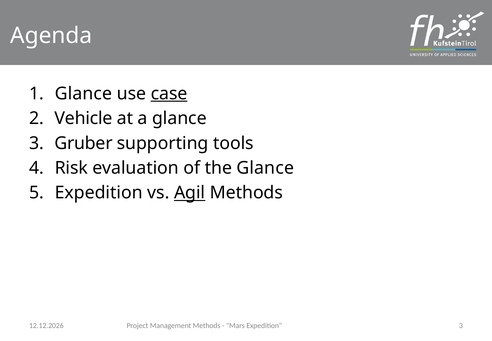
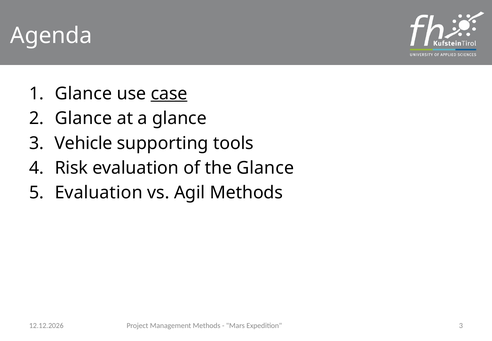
Vehicle at (84, 118): Vehicle -> Glance
Gruber: Gruber -> Vehicle
Expedition at (99, 193): Expedition -> Evaluation
Agil underline: present -> none
